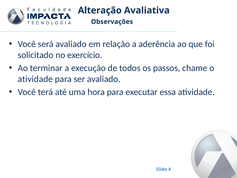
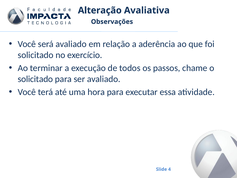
atividade at (35, 79): atividade -> solicitado
